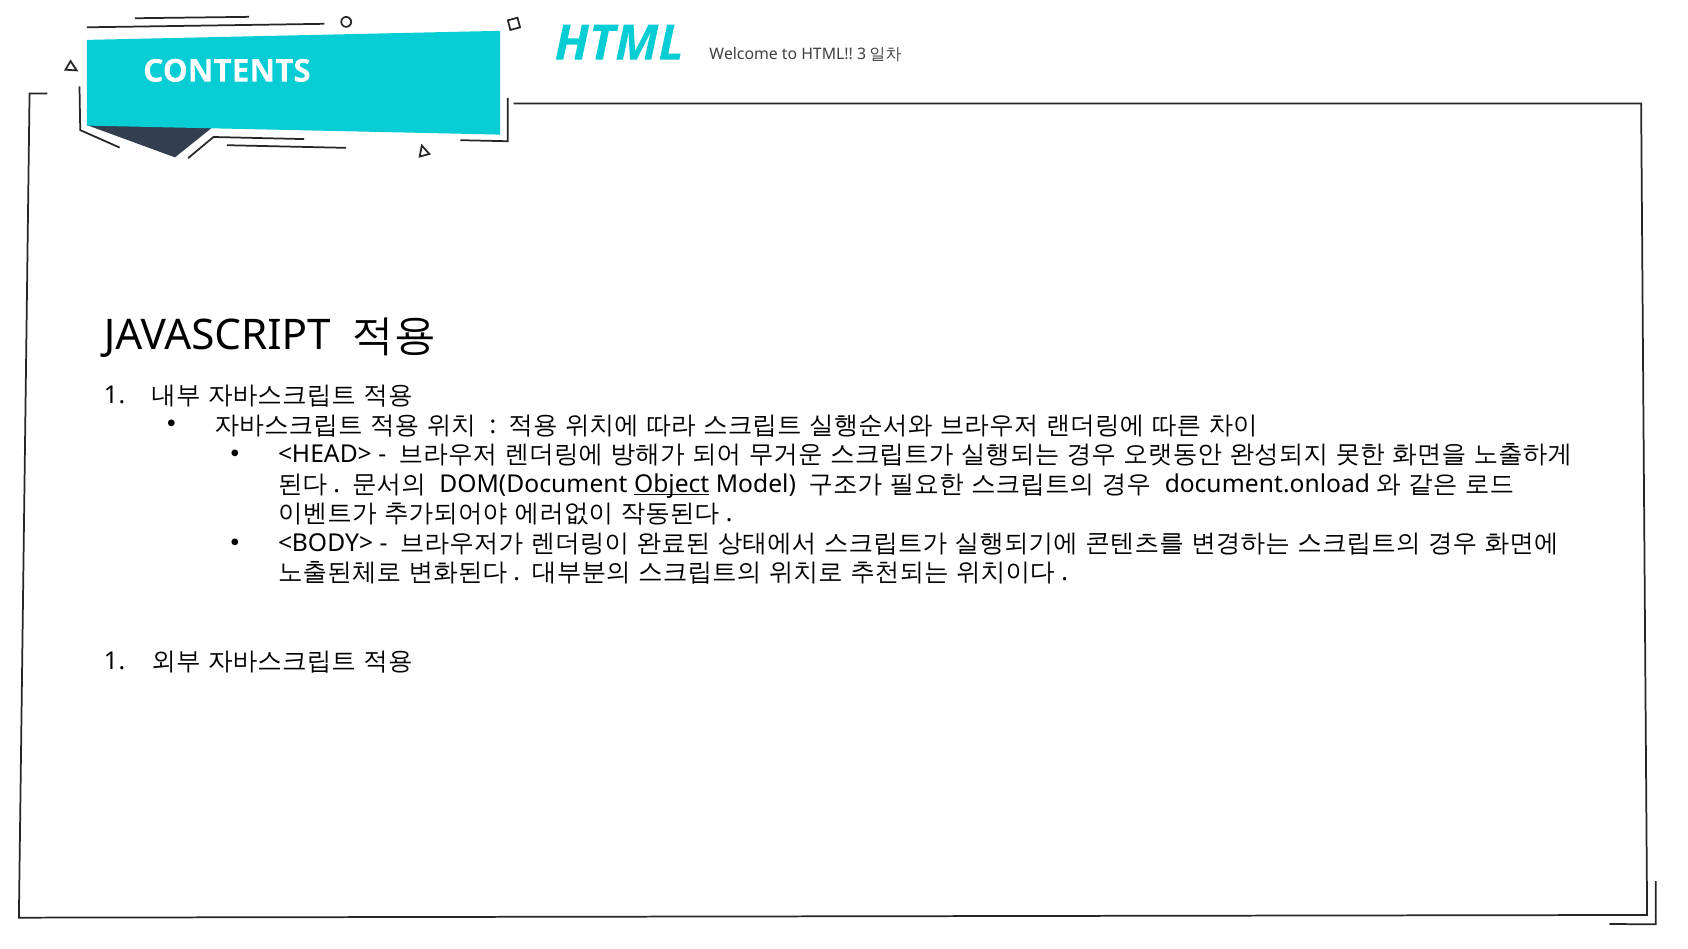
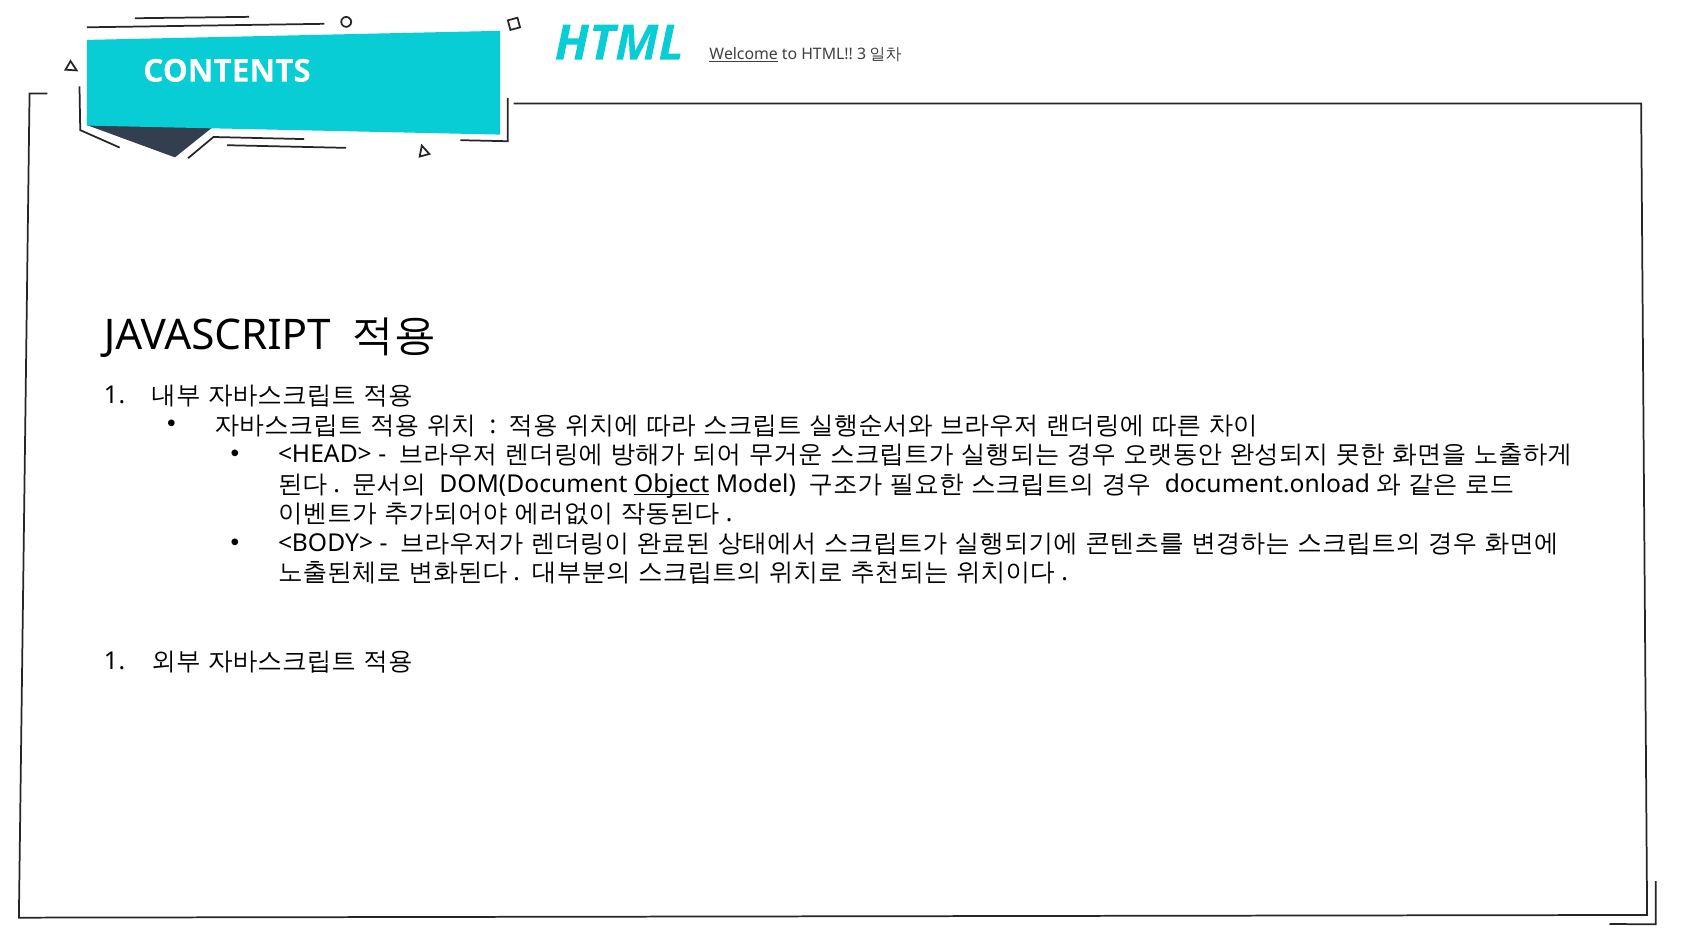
Welcome underline: none -> present
